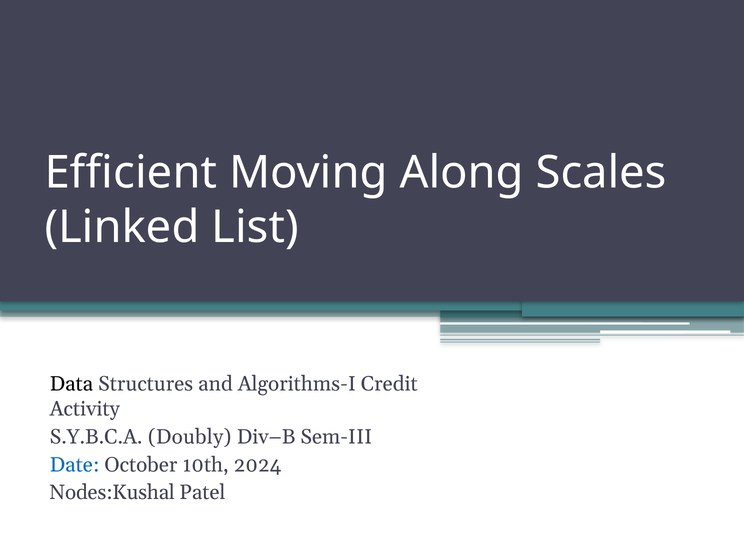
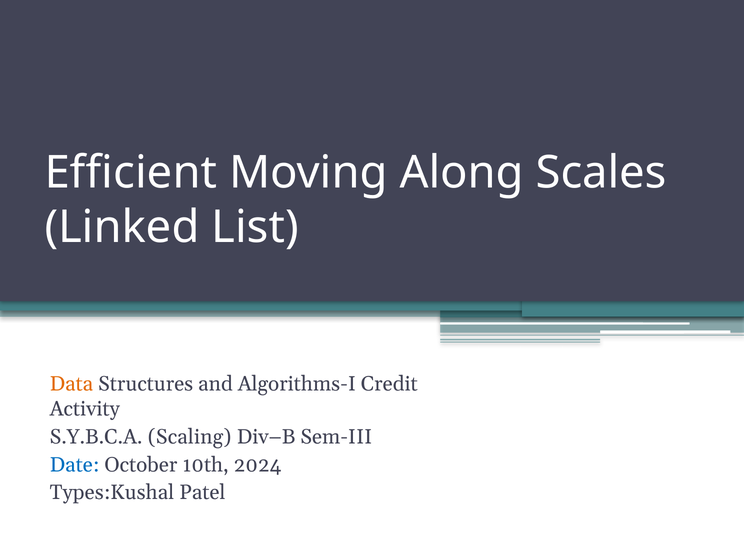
Data colour: black -> orange
Doubly: Doubly -> Scaling
Nodes:Kushal: Nodes:Kushal -> Types:Kushal
